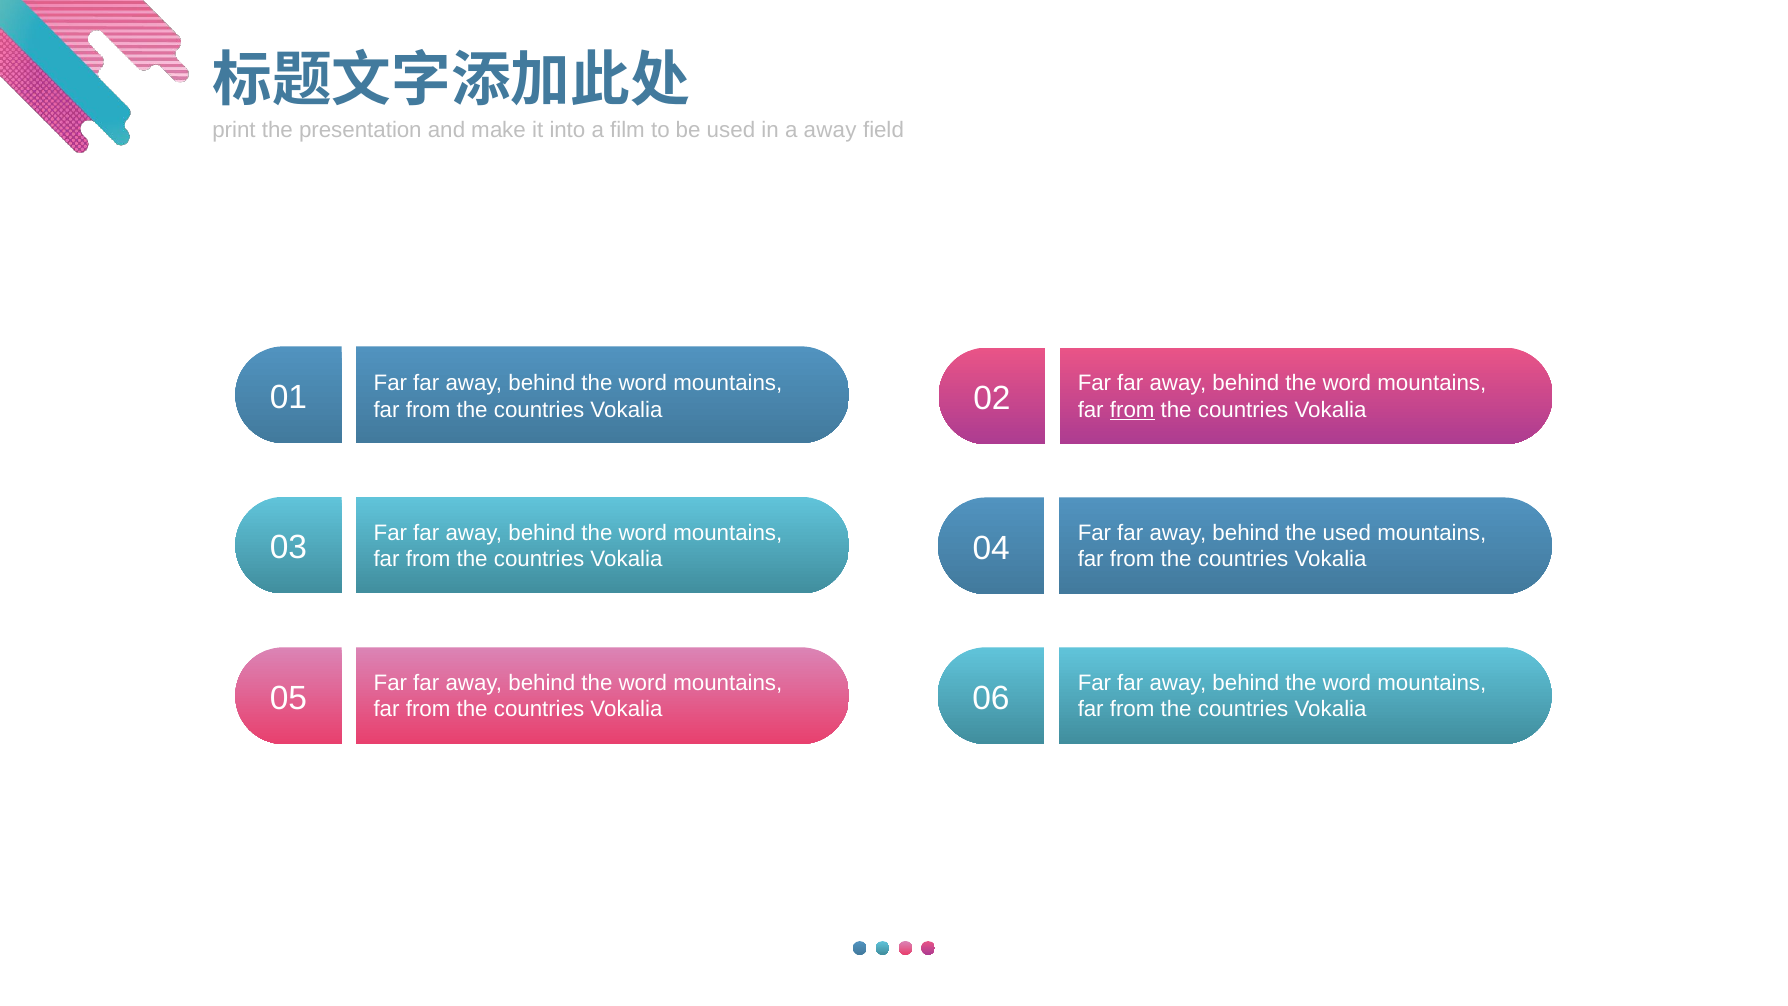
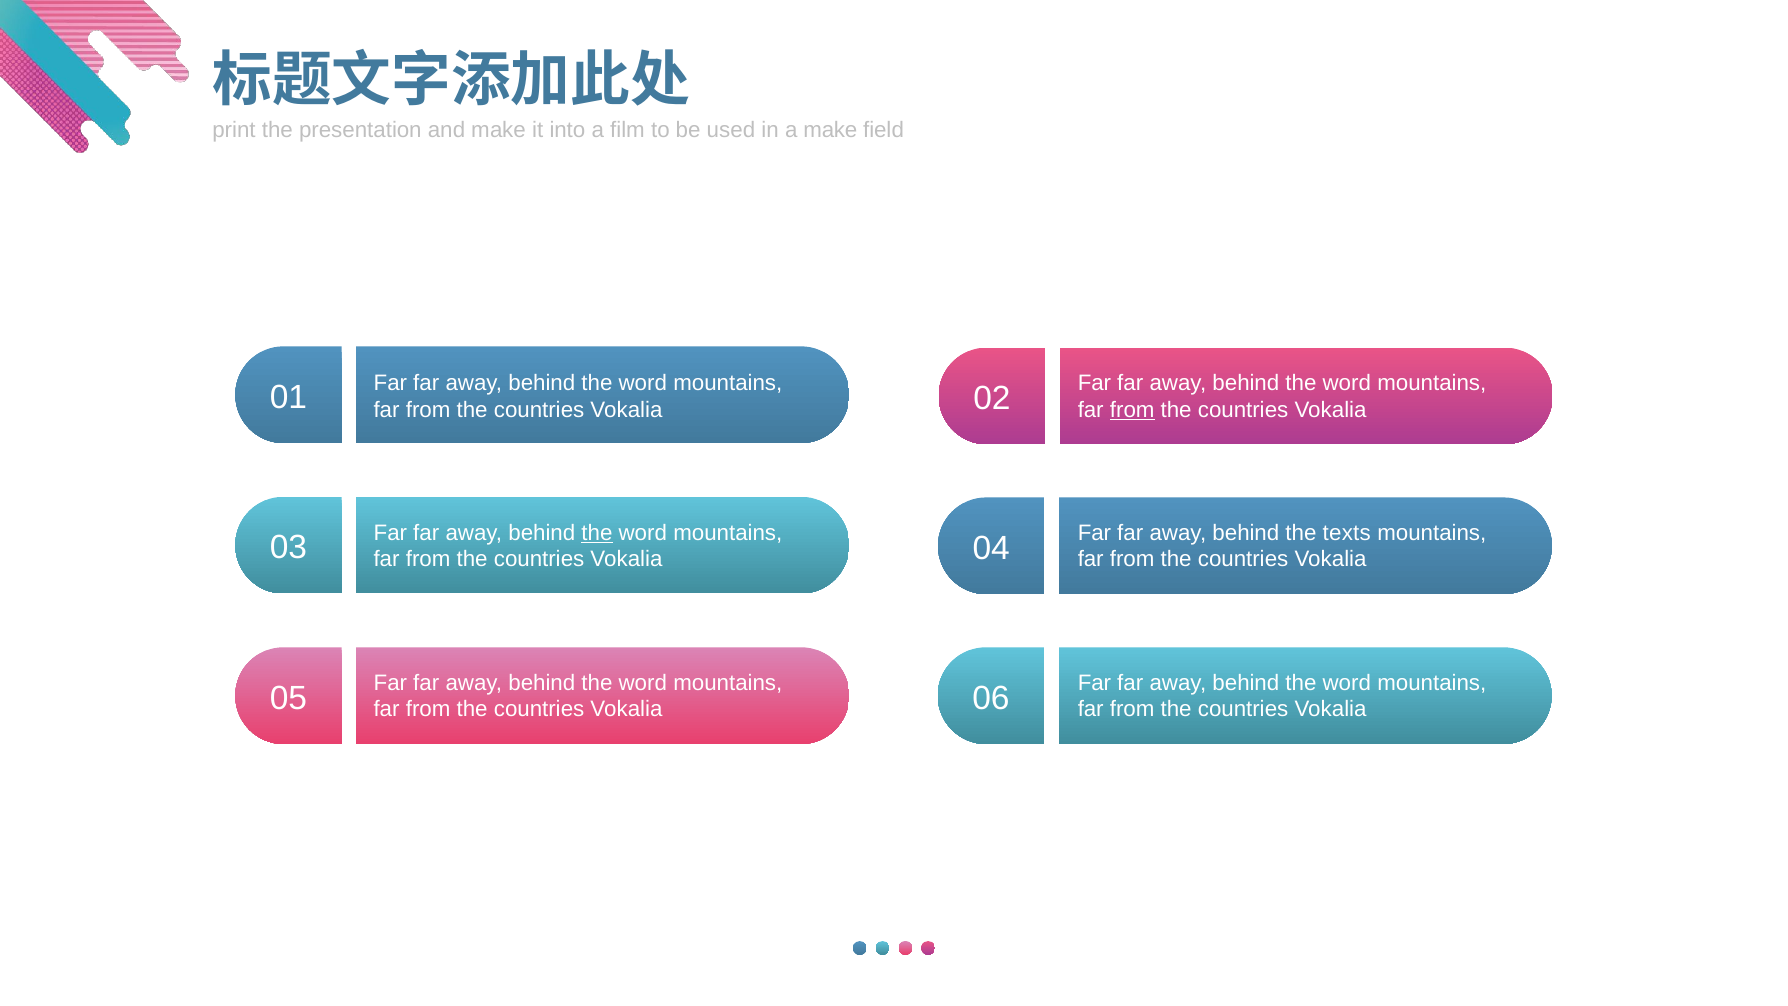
a away: away -> make
the at (597, 533) underline: none -> present
the used: used -> texts
